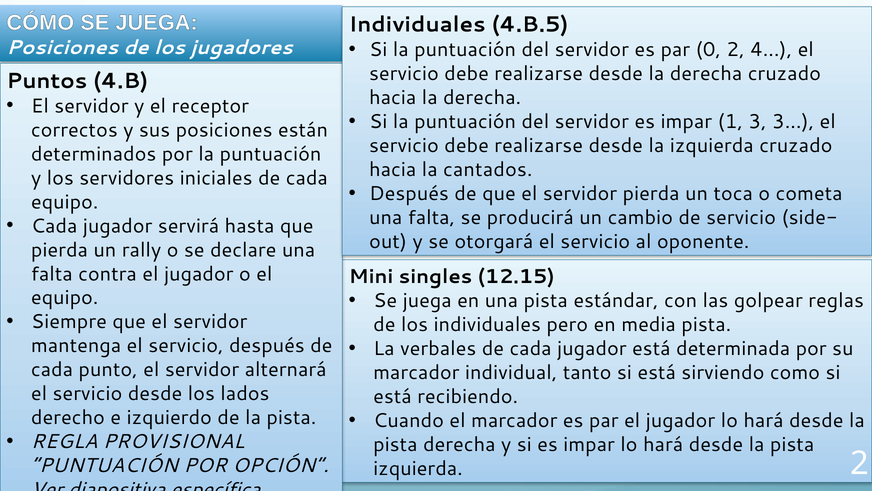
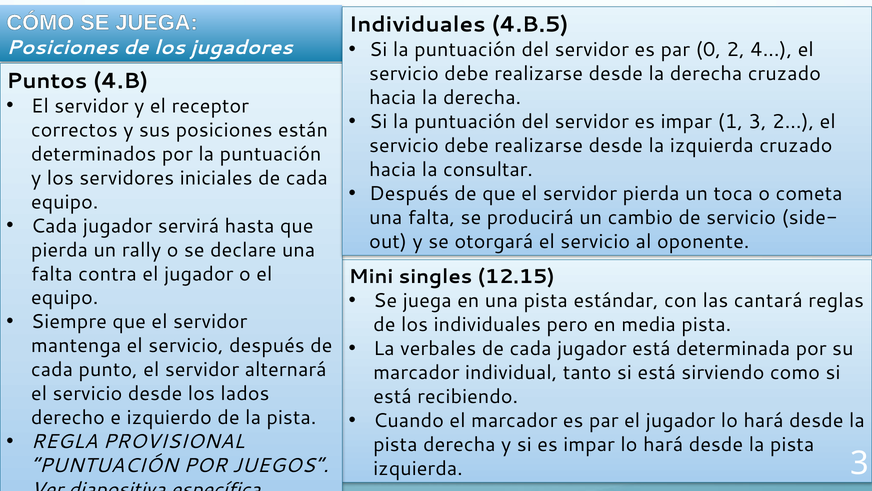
3 3: 3 -> 2
cantados: cantados -> consultar
golpear: golpear -> cantará
OPCIÓN: OPCIÓN -> JUEGOS
izquierda 2: 2 -> 3
